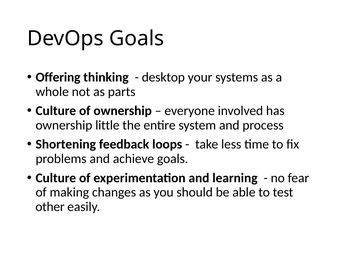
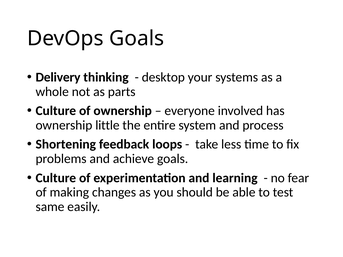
Offering: Offering -> Delivery
other: other -> same
